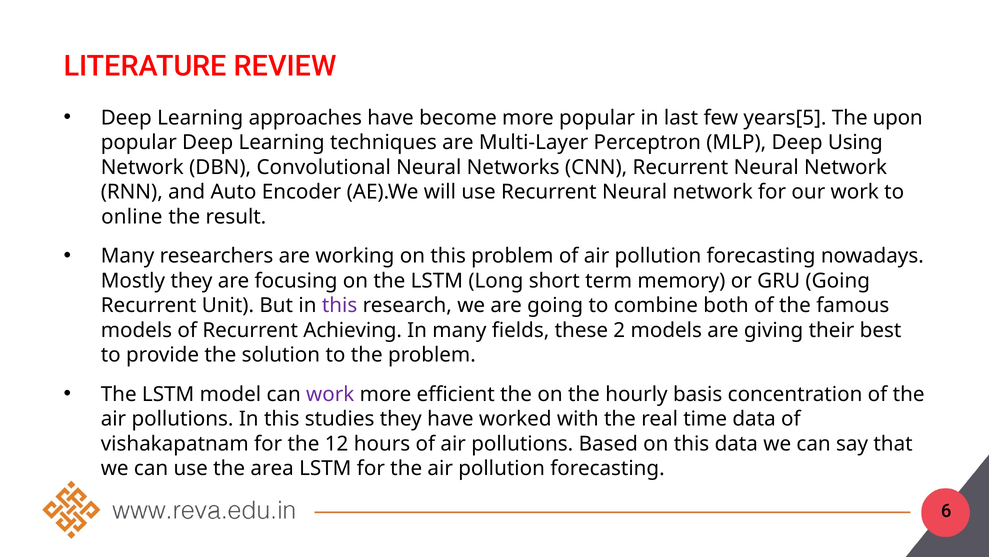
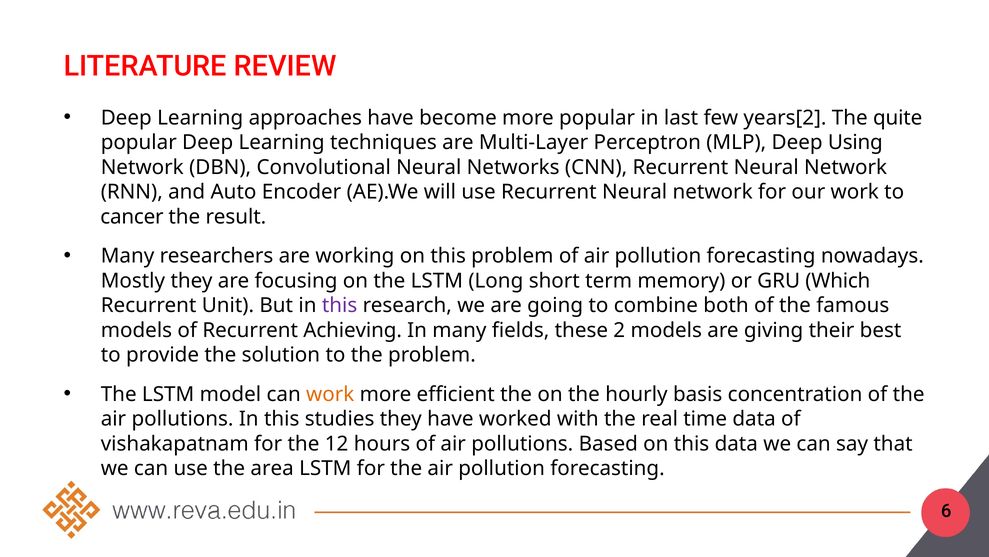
years[5: years[5 -> years[2
upon: upon -> quite
online: online -> cancer
GRU Going: Going -> Which
work at (330, 394) colour: purple -> orange
